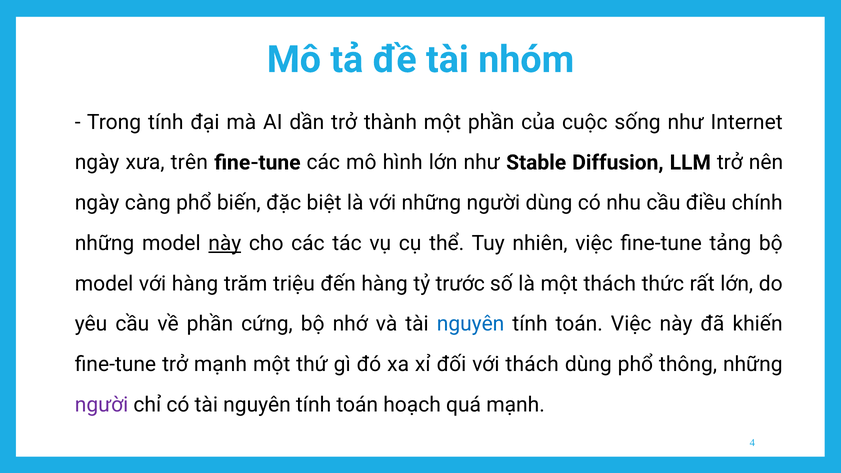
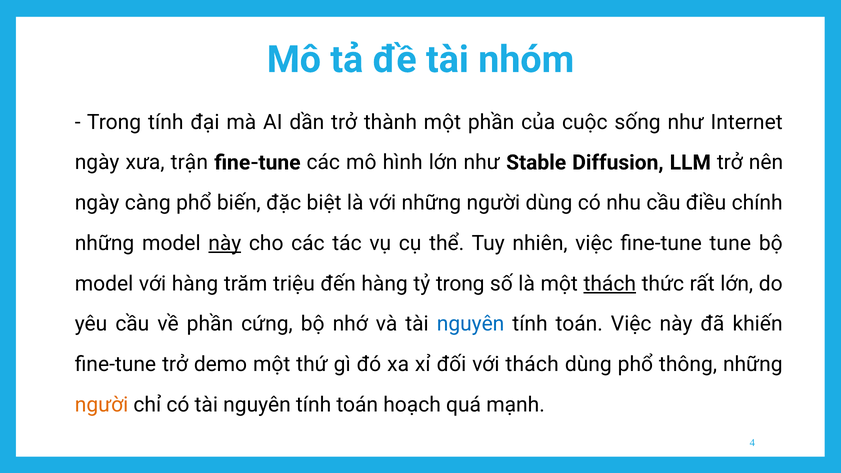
trên: trên -> trận
tảng: tảng -> tune
tỷ trước: trước -> trong
thách at (610, 284) underline: none -> present
trở mạnh: mạnh -> demo
người at (102, 405) colour: purple -> orange
